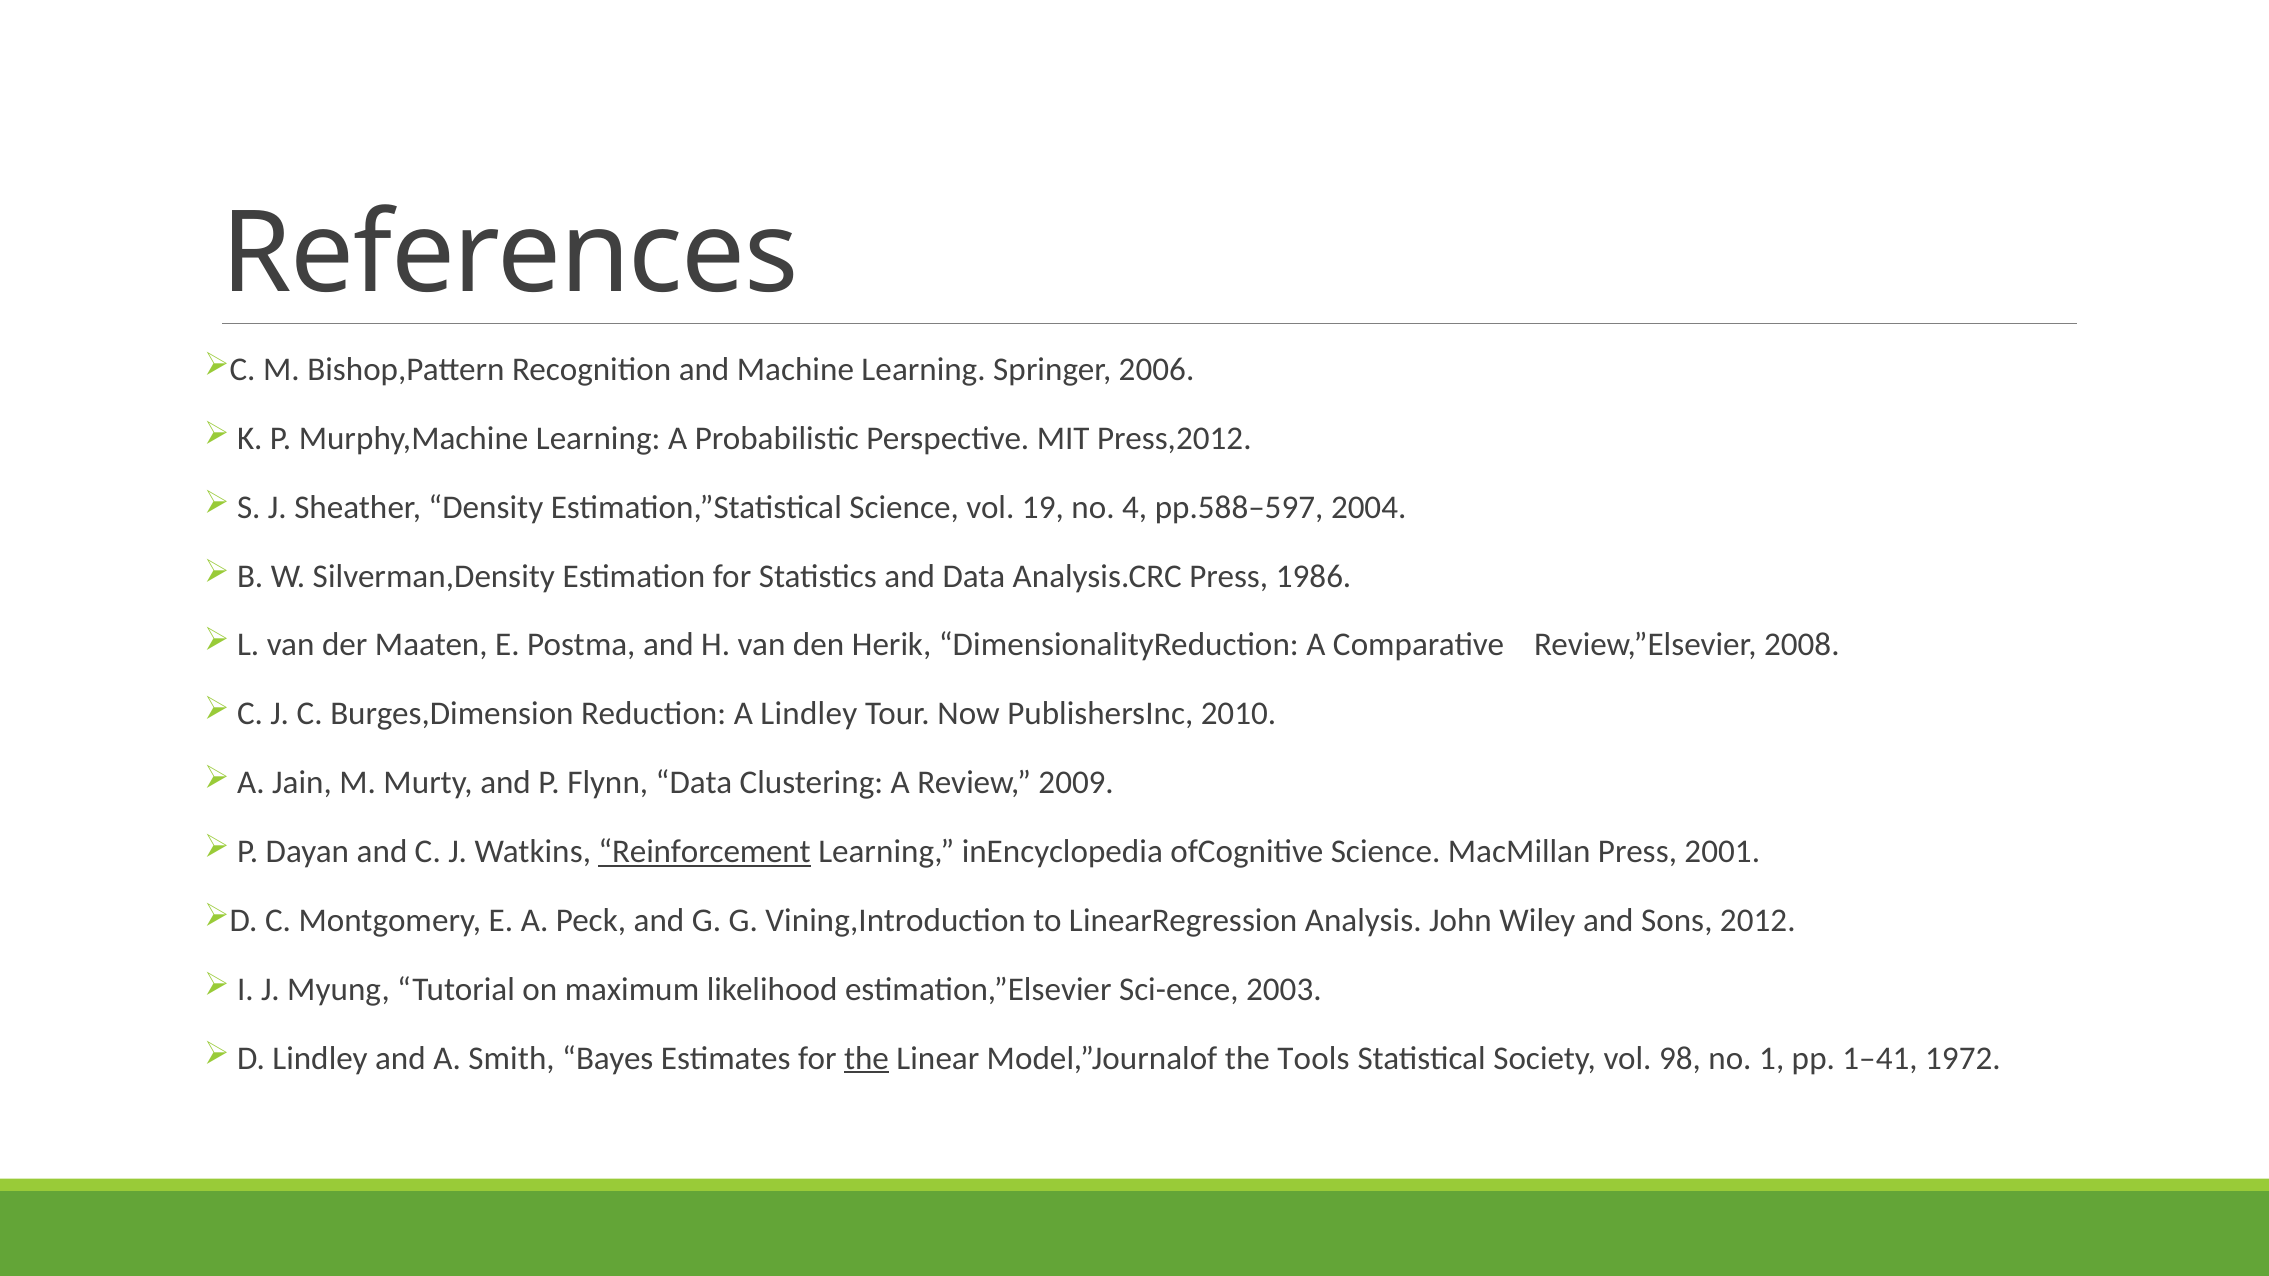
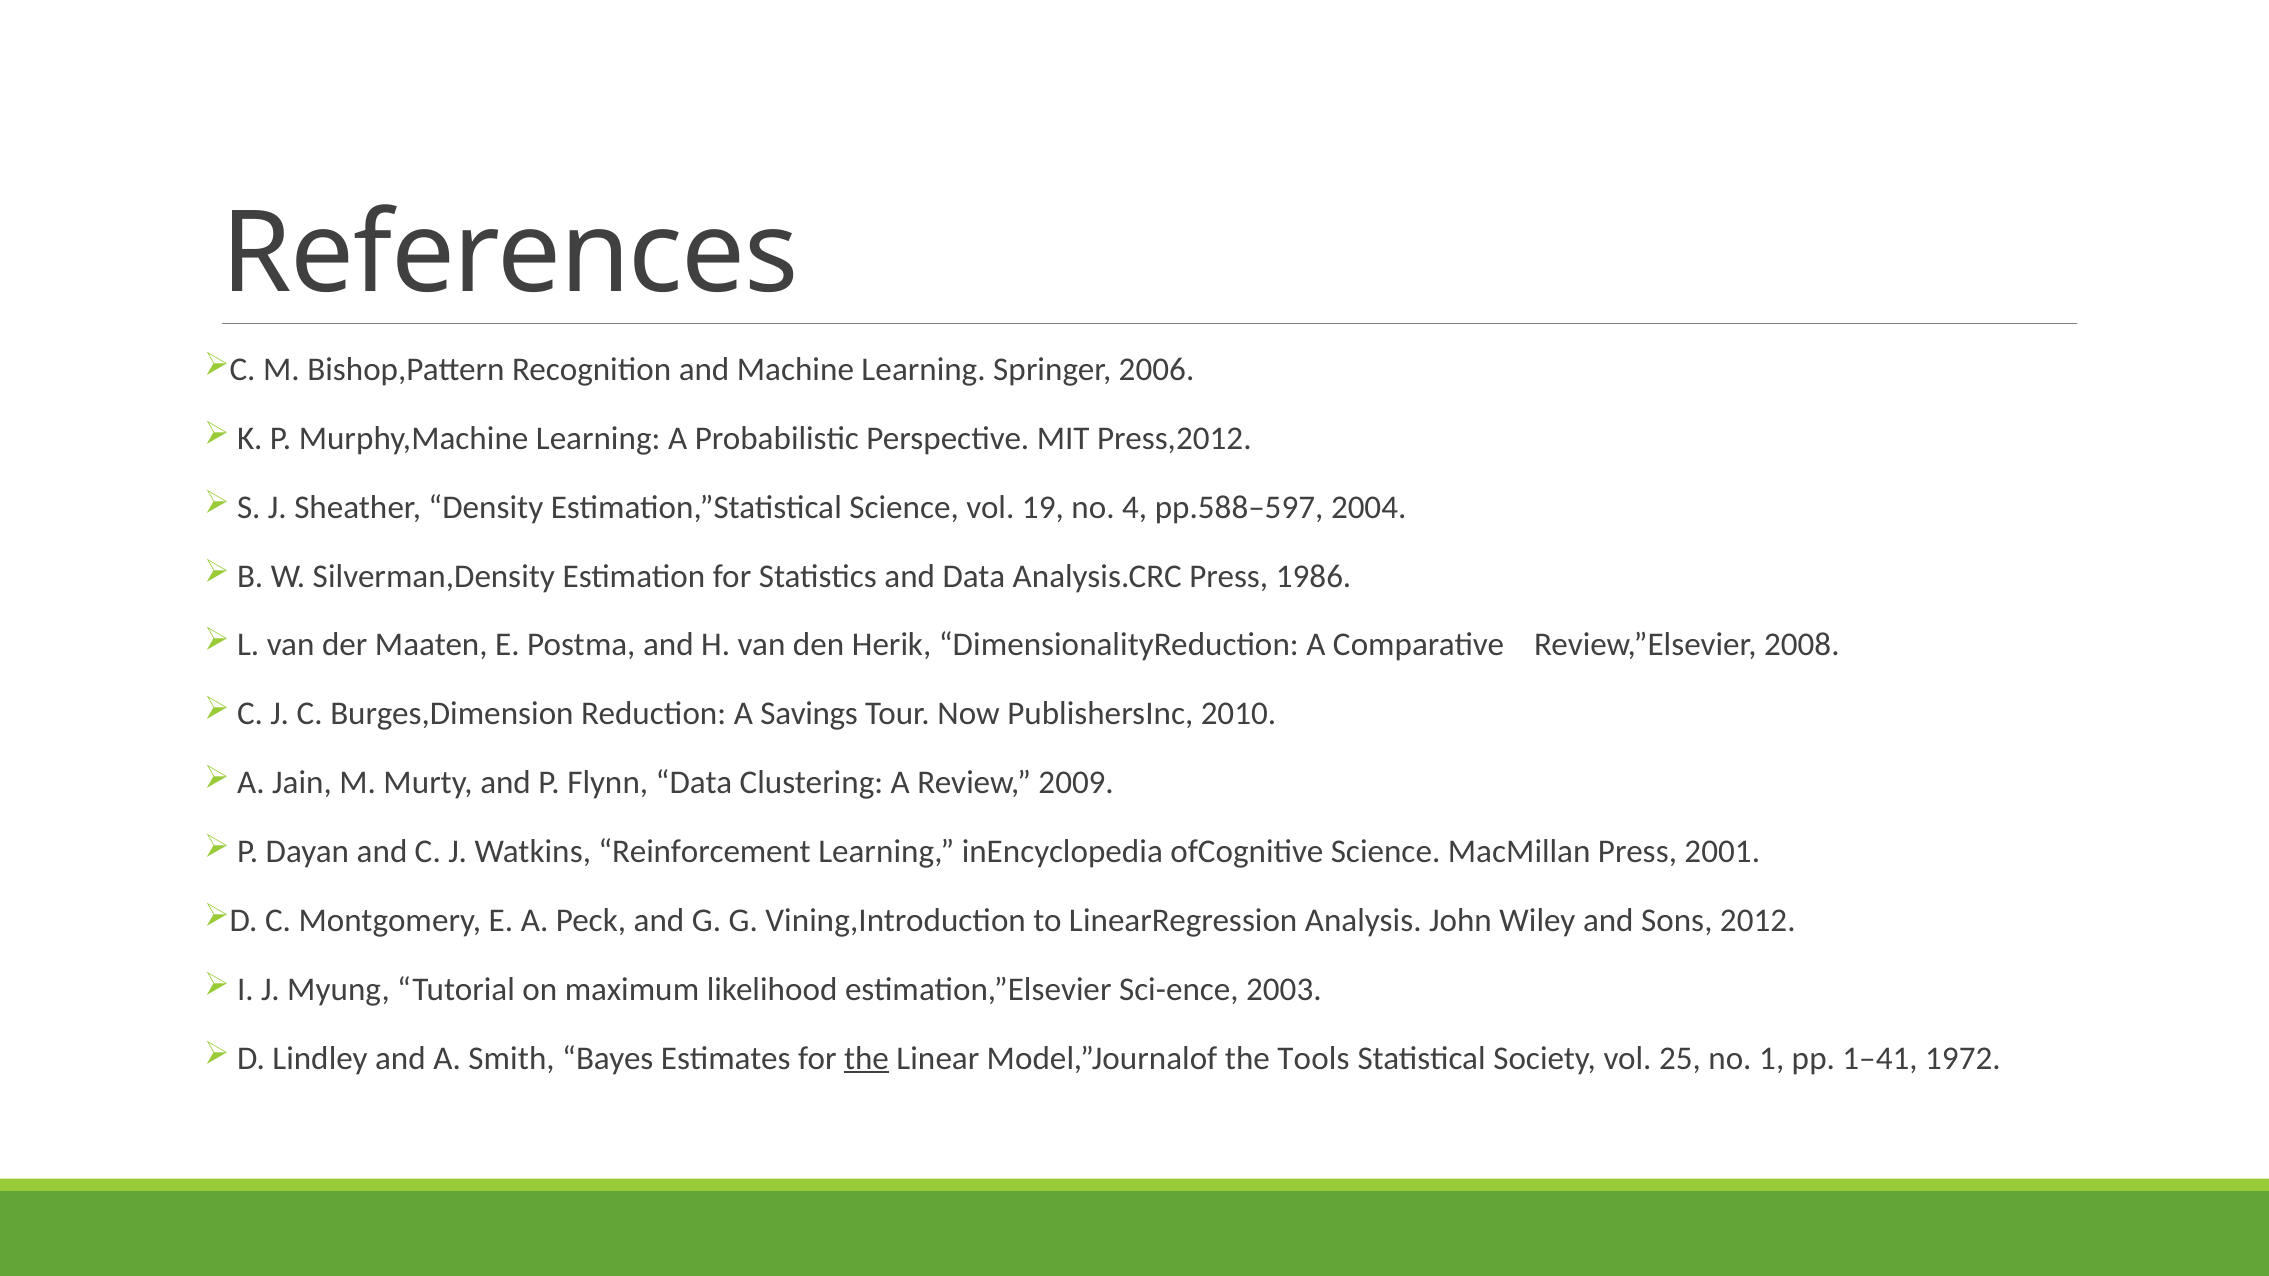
A Lindley: Lindley -> Savings
Reinforcement underline: present -> none
98: 98 -> 25
